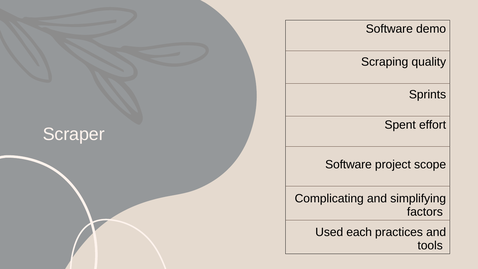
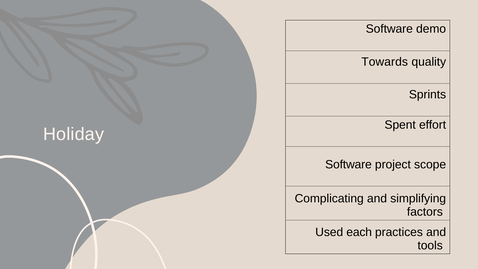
Scraping: Scraping -> Towards
Scraper: Scraper -> Holiday
